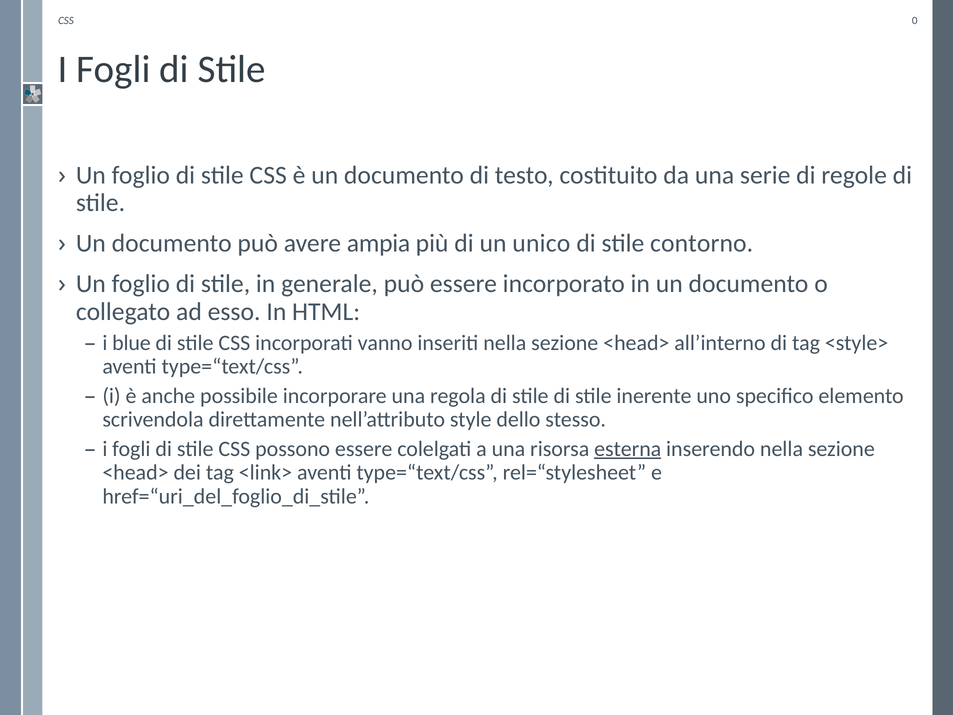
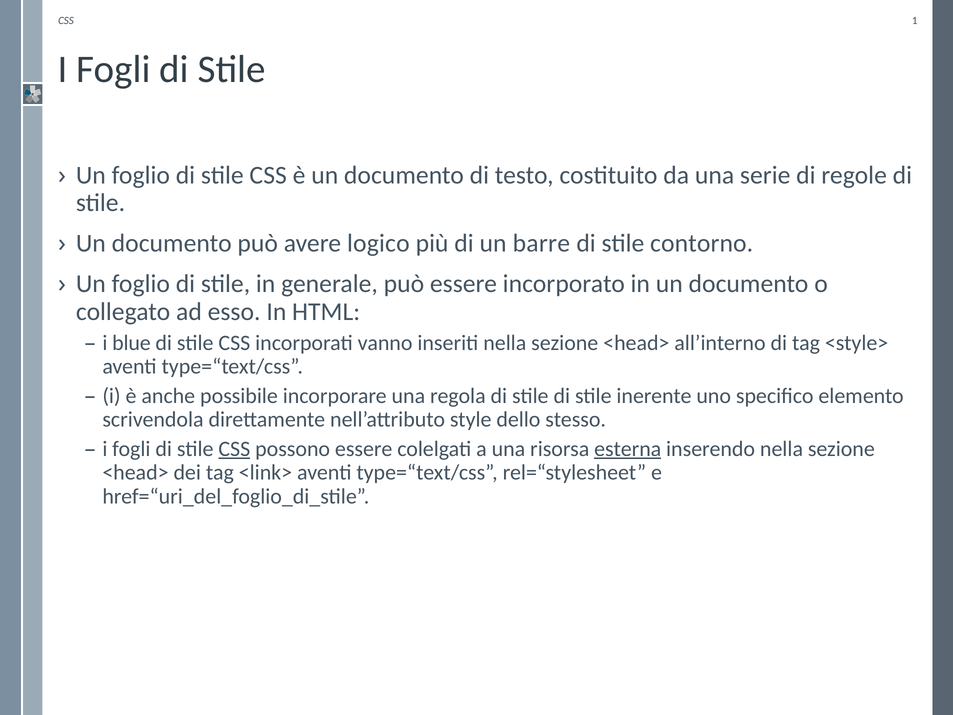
0: 0 -> 1
ampia: ampia -> logico
unico: unico -> barre
CSS at (234, 449) underline: none -> present
